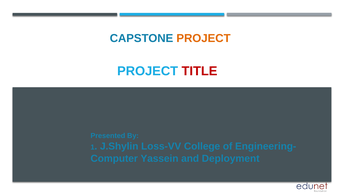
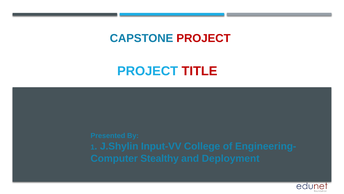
PROJECT at (204, 38) colour: orange -> red
Loss-VV: Loss-VV -> Input-VV
Yassein: Yassein -> Stealthy
